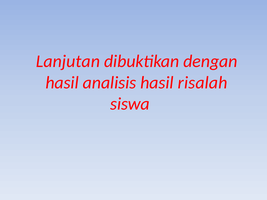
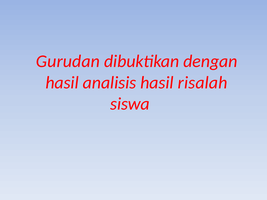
Lanjutan: Lanjutan -> Gurudan
